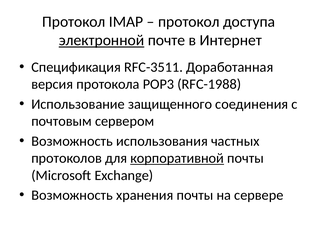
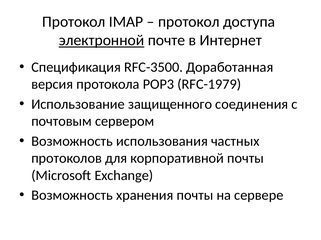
RFC-3511: RFC-3511 -> RFC-3500
RFC-1988: RFC-1988 -> RFC-1979
корпоративной underline: present -> none
